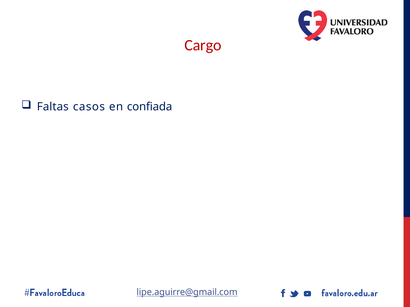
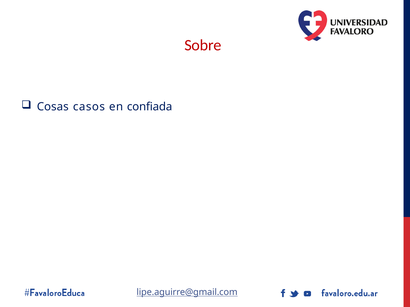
Cargo: Cargo -> Sobre
Faltas: Faltas -> Cosas
